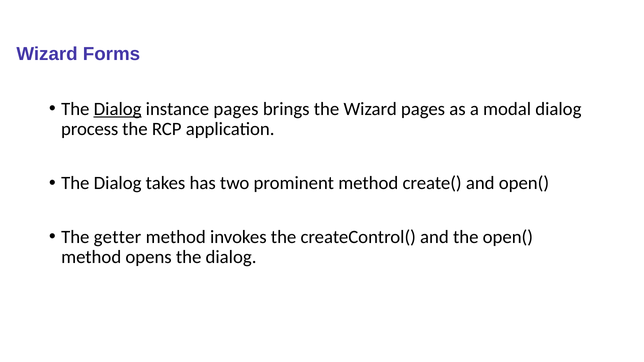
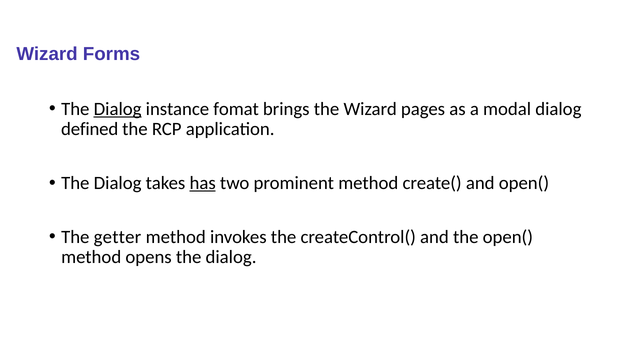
instance pages: pages -> fomat
process: process -> defined
has underline: none -> present
